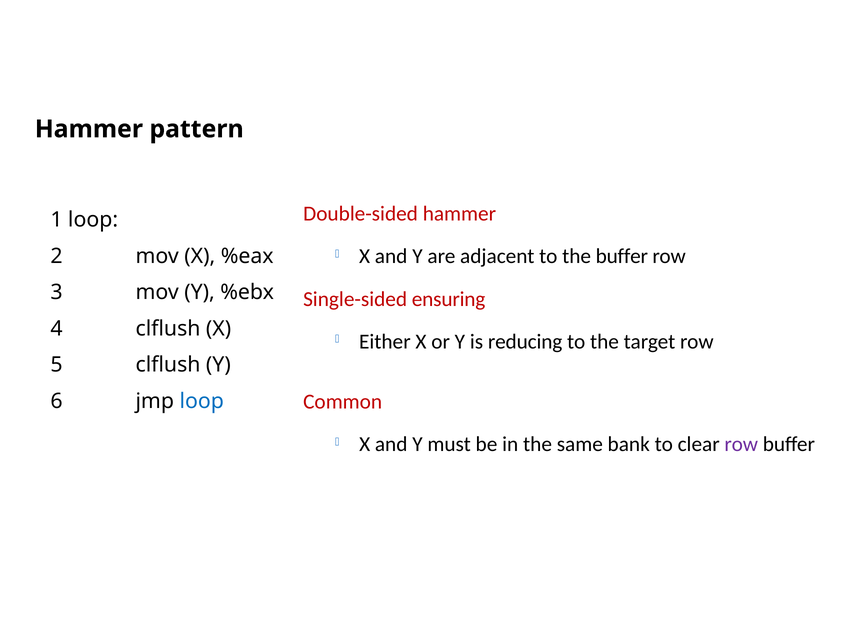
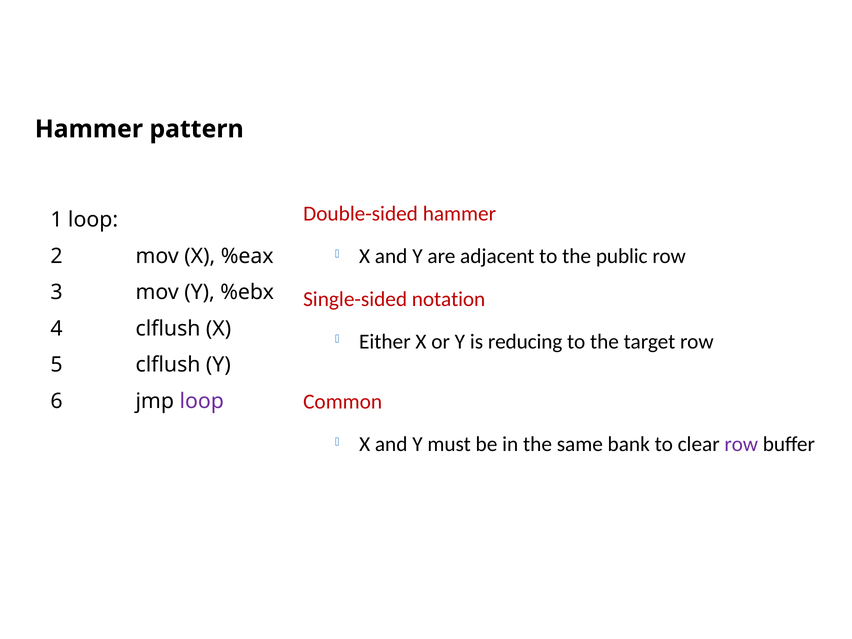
the buffer: buffer -> public
ensuring: ensuring -> notation
loop at (202, 401) colour: blue -> purple
